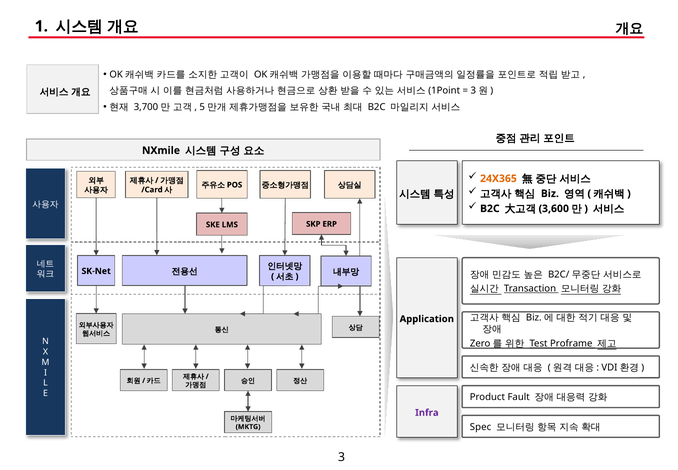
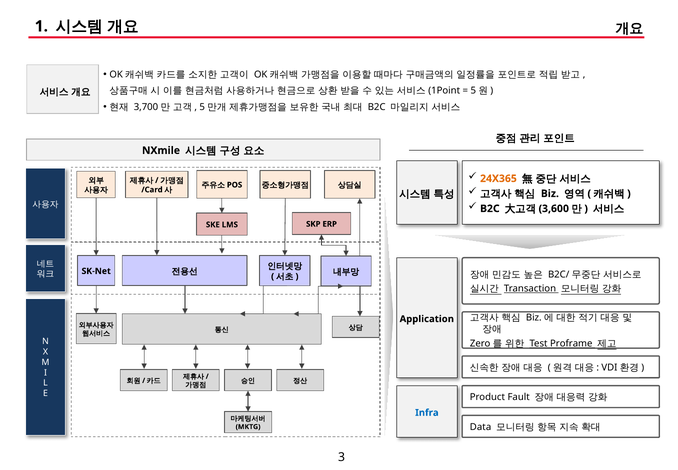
3 at (473, 91): 3 -> 5
Infra colour: purple -> blue
Spec: Spec -> Data
